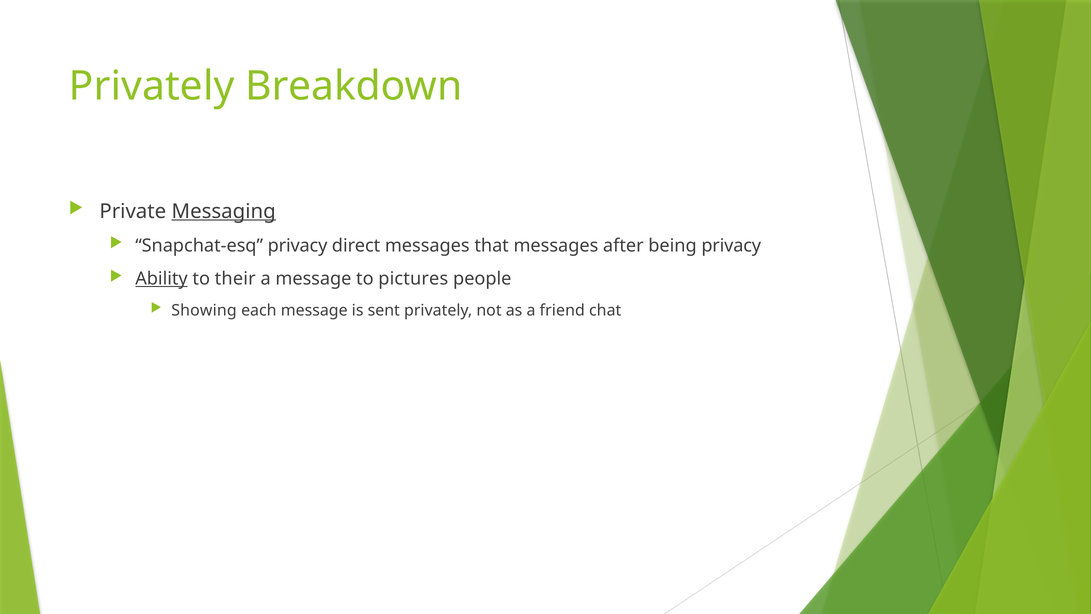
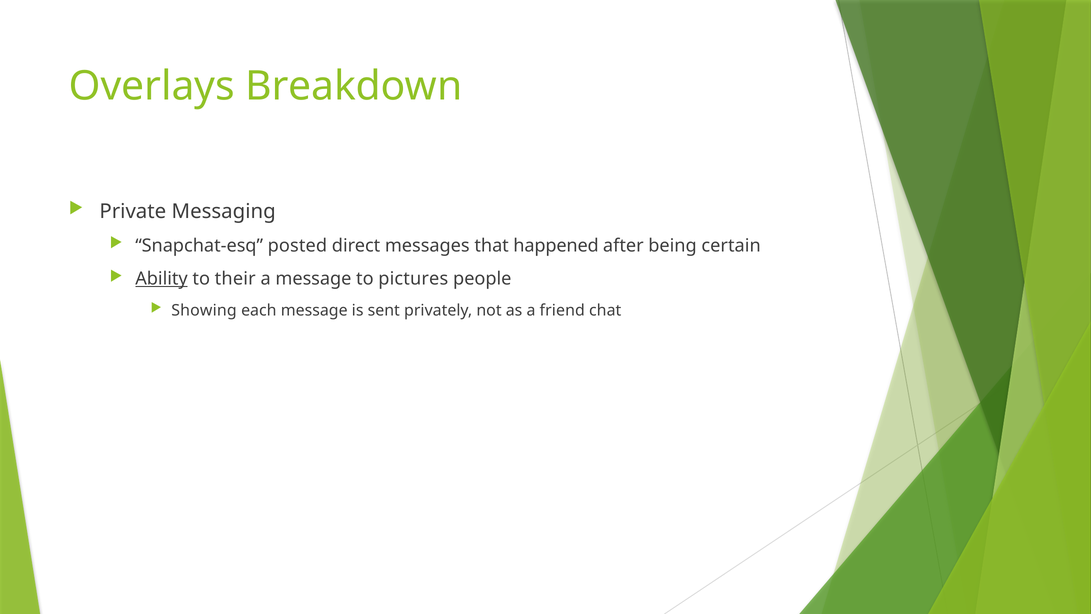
Privately at (152, 86): Privately -> Overlays
Messaging underline: present -> none
Snapchat-esq privacy: privacy -> posted
that messages: messages -> happened
being privacy: privacy -> certain
